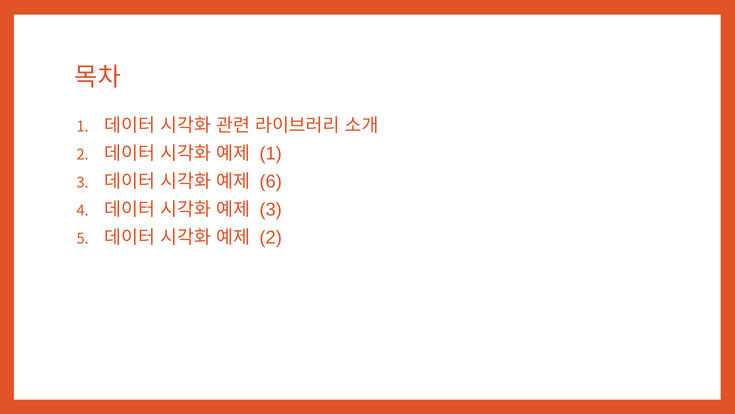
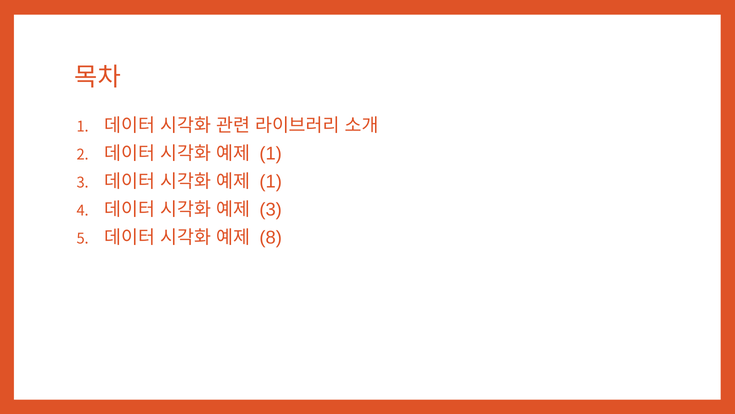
6 at (271, 181): 6 -> 1
2 at (271, 237): 2 -> 8
